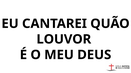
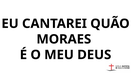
LOUVOR: LOUVOR -> MORAES
